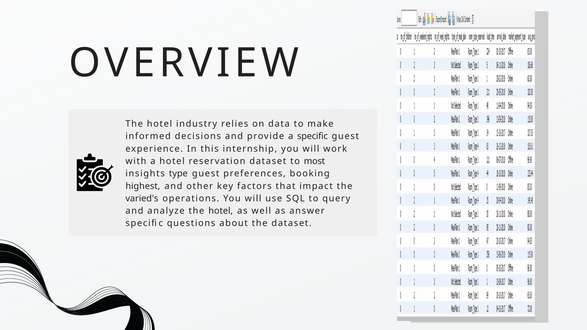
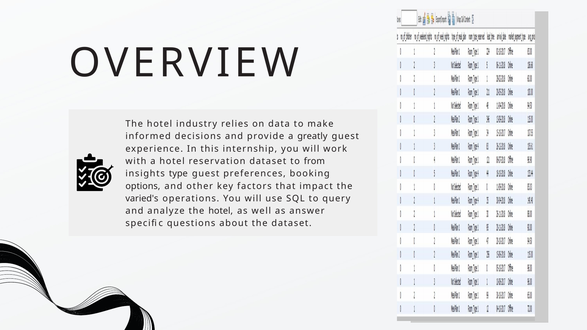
a specific: specific -> greatly
most: most -> from
highest: highest -> options
